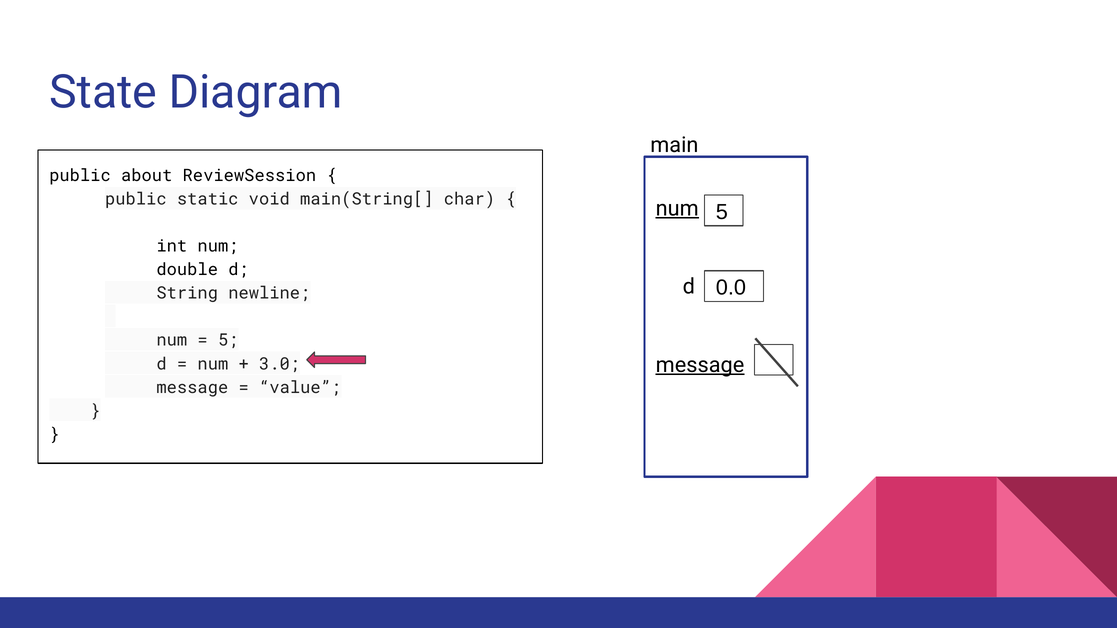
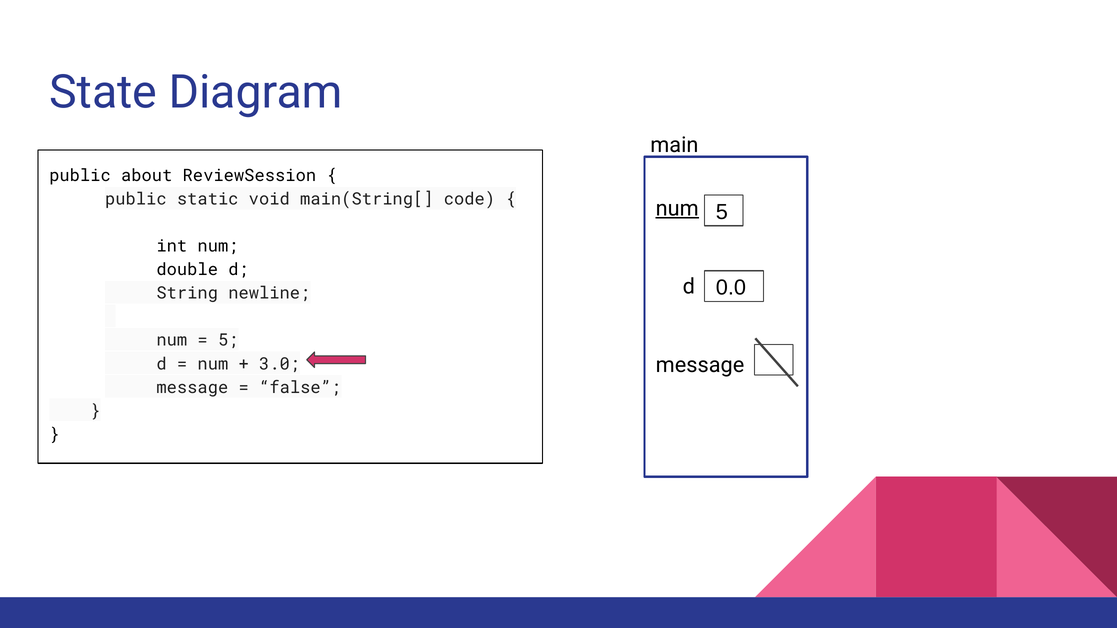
char: char -> code
message at (700, 365) underline: present -> none
value: value -> false
